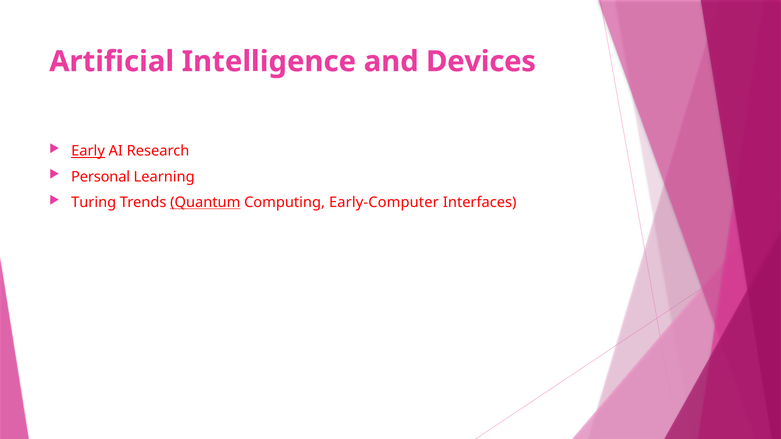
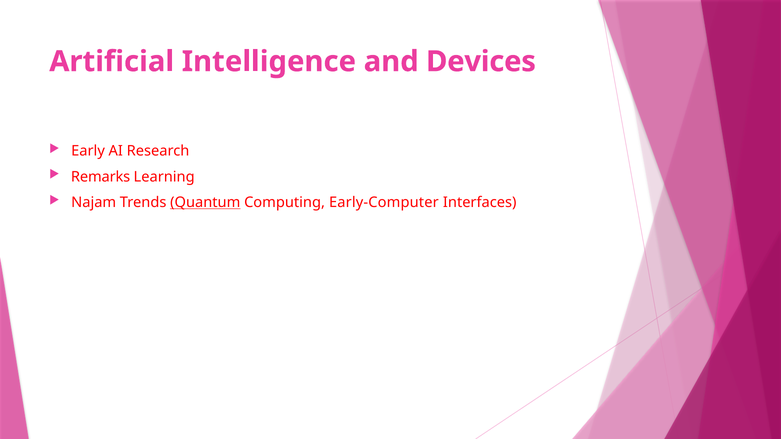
Early underline: present -> none
Personal: Personal -> Remarks
Turing: Turing -> Najam
